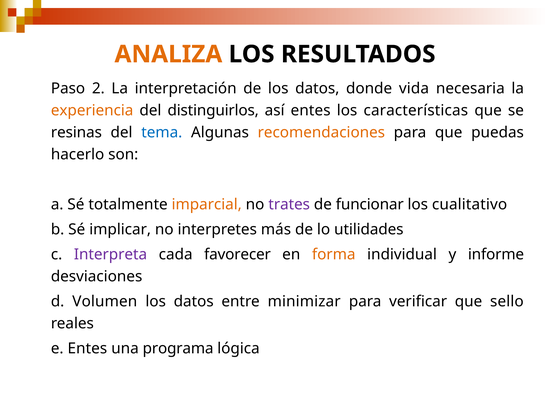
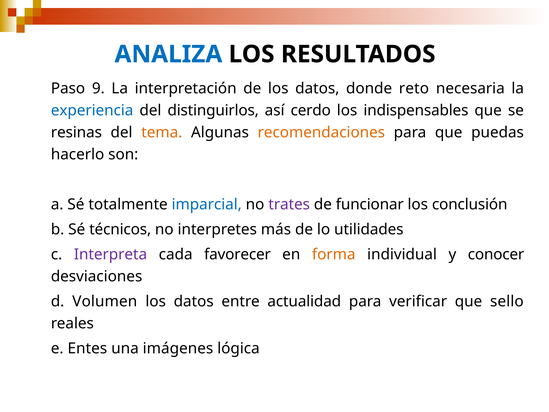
ANALIZA colour: orange -> blue
2: 2 -> 9
vida: vida -> reto
experiencia colour: orange -> blue
así entes: entes -> cerdo
características: características -> indispensables
tema colour: blue -> orange
imparcial colour: orange -> blue
cualitativo: cualitativo -> conclusión
implicar: implicar -> técnicos
informe: informe -> conocer
minimizar: minimizar -> actualidad
programa: programa -> imágenes
